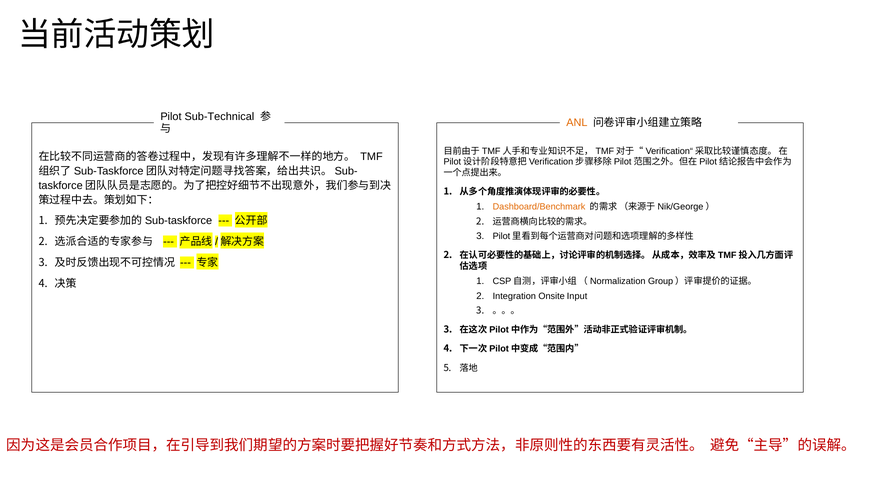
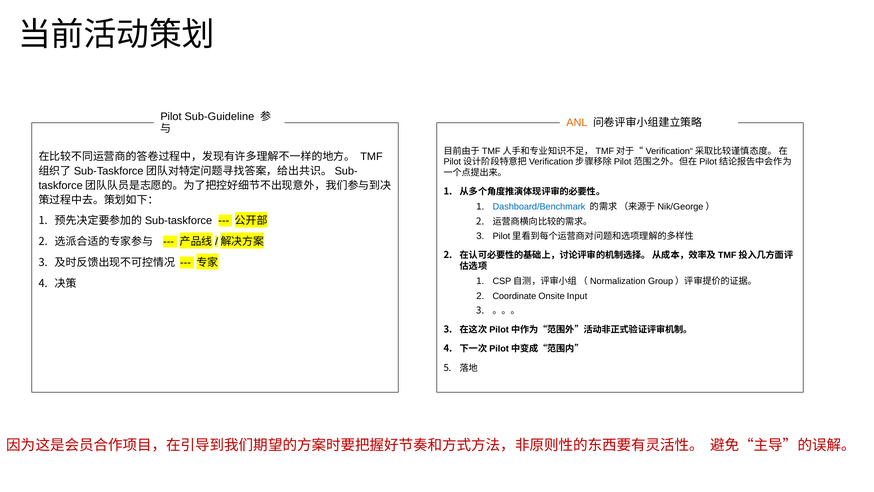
Sub-Technical: Sub-Technical -> Sub-Guideline
Dashboard/Benchmark colour: orange -> blue
Integration: Integration -> Coordinate
